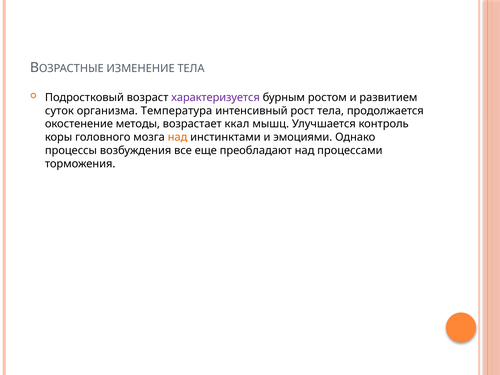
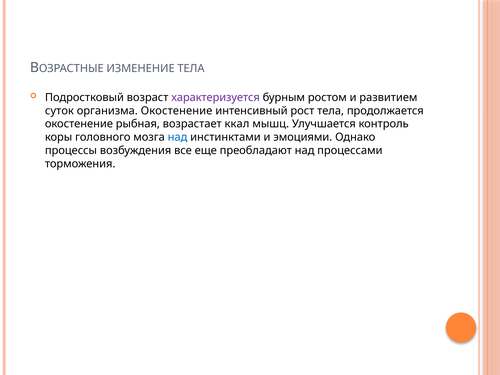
организма Температура: Температура -> Окостенение
методы: методы -> рыбная
над at (178, 137) colour: orange -> blue
